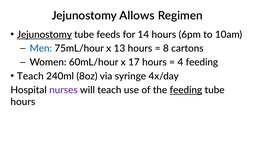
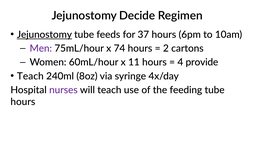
Allows: Allows -> Decide
14: 14 -> 37
Men colour: blue -> purple
13: 13 -> 74
8: 8 -> 2
17: 17 -> 11
4 feeding: feeding -> provide
feeding at (186, 90) underline: present -> none
